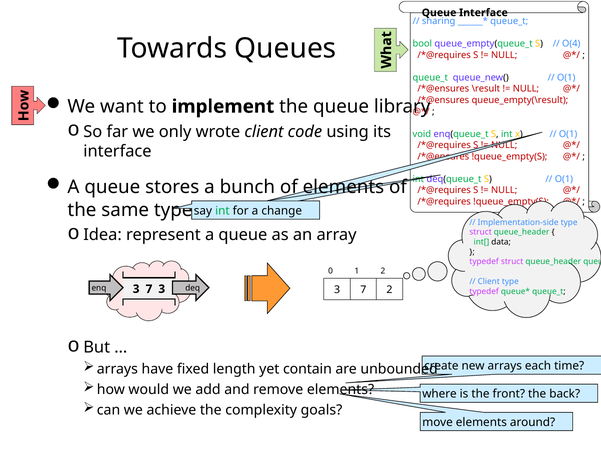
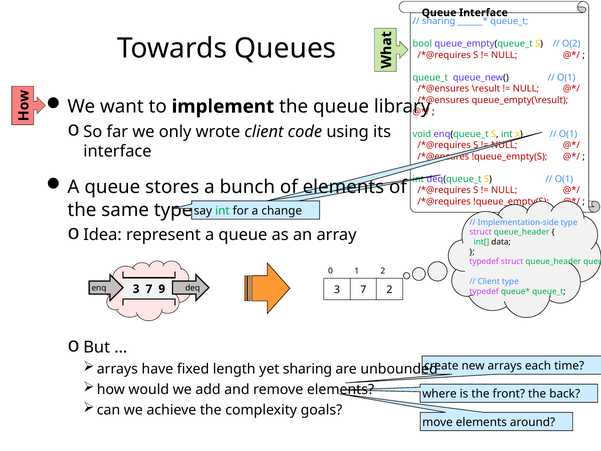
O(4: O(4 -> O(2
7 3: 3 -> 9
yet contain: contain -> sharing
